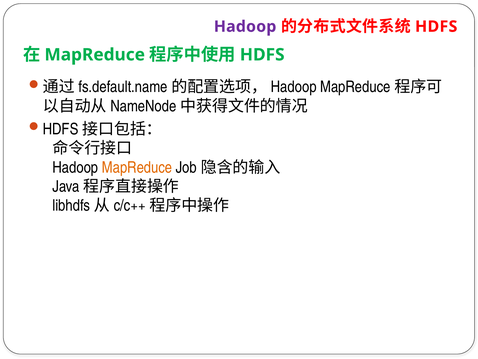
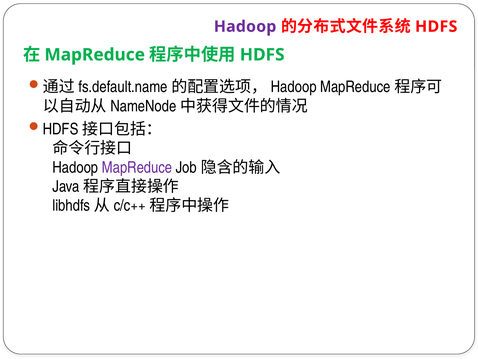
MapReduce at (137, 167) colour: orange -> purple
